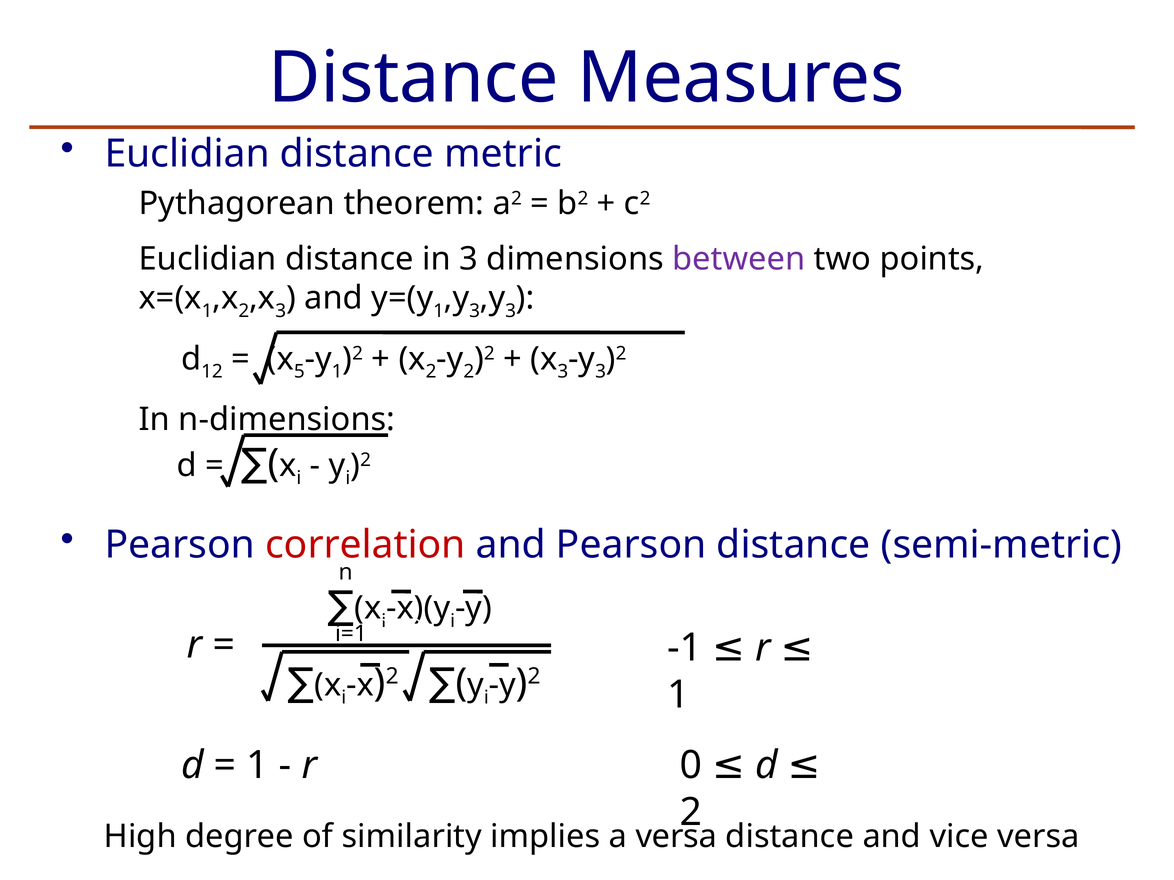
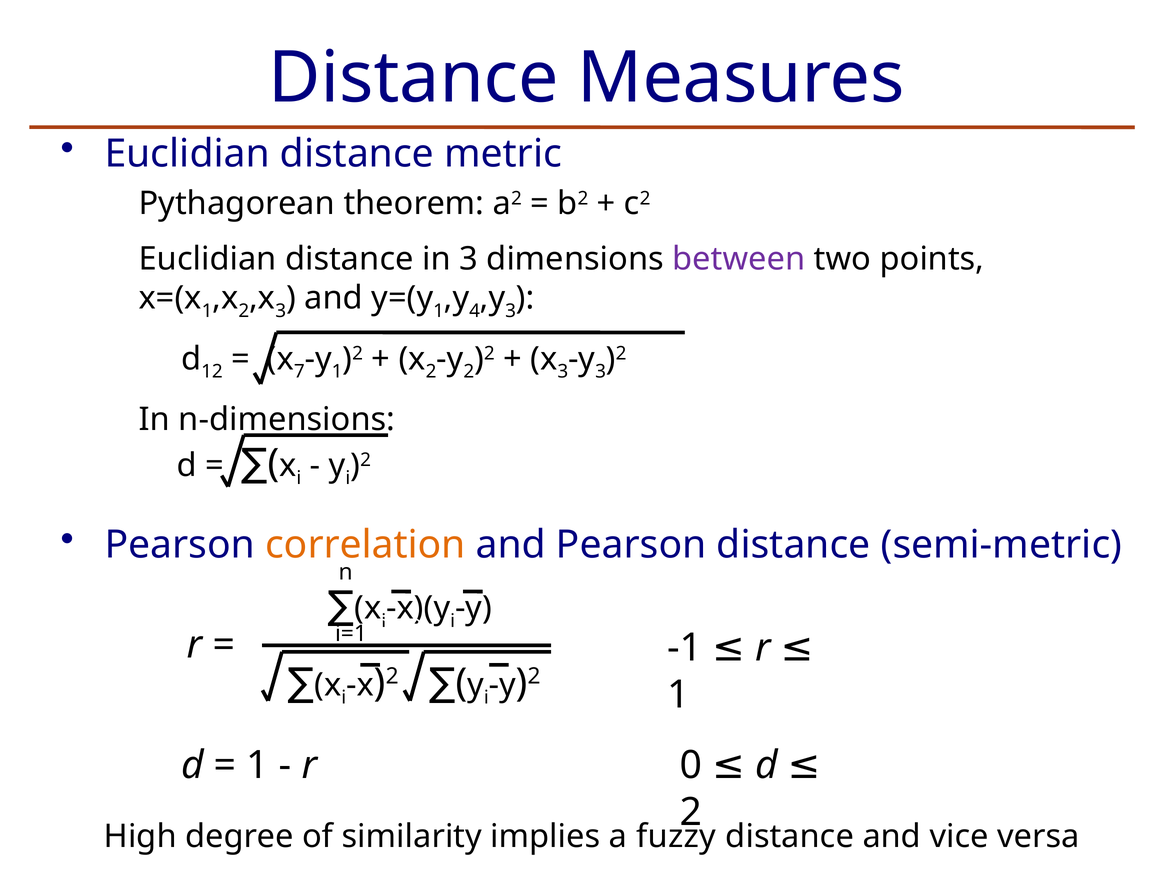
3 at (475, 311): 3 -> 4
5: 5 -> 7
correlation colour: red -> orange
a versa: versa -> fuzzy
